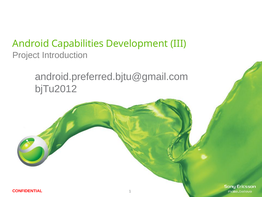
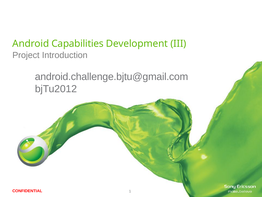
android.preferred.bjtu@gmail.com: android.preferred.bjtu@gmail.com -> android.challenge.bjtu@gmail.com
